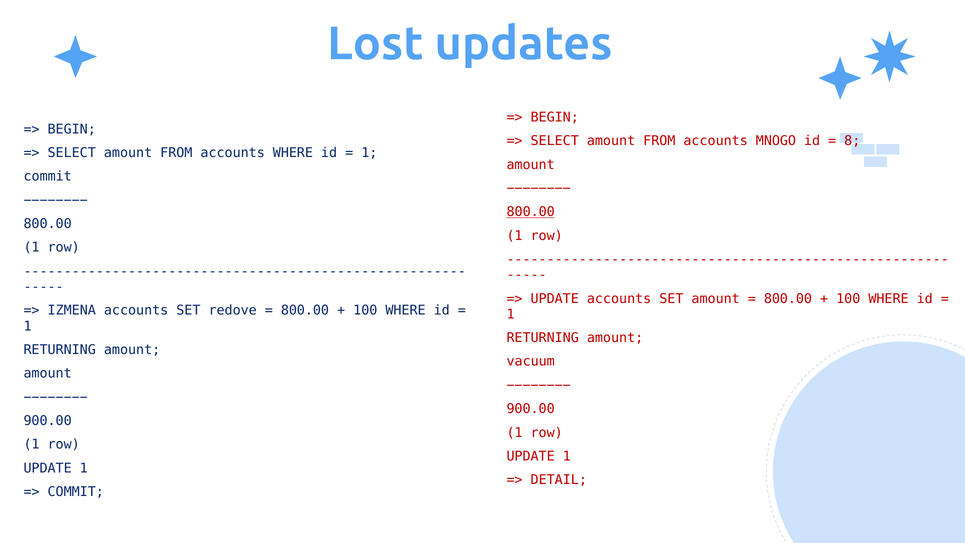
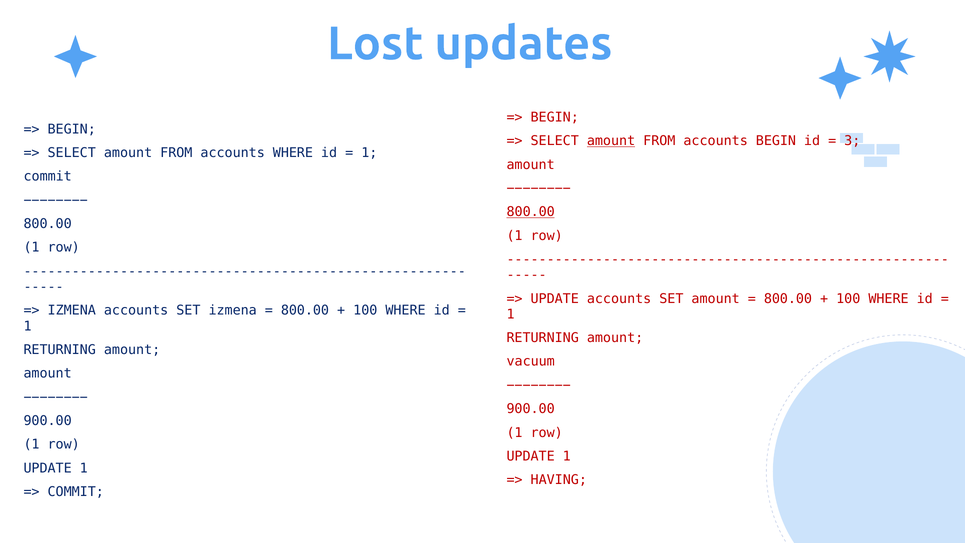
amount at (611, 141) underline: none -> present
accounts MNOGO: MNOGO -> BEGIN
8: 8 -> 3
SET redove: redove -> izmena
DETAIL: DETAIL -> HAVING
